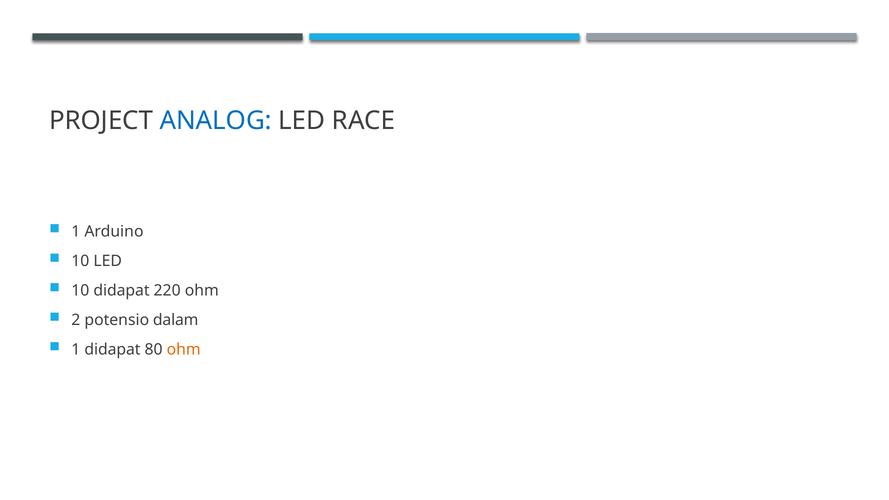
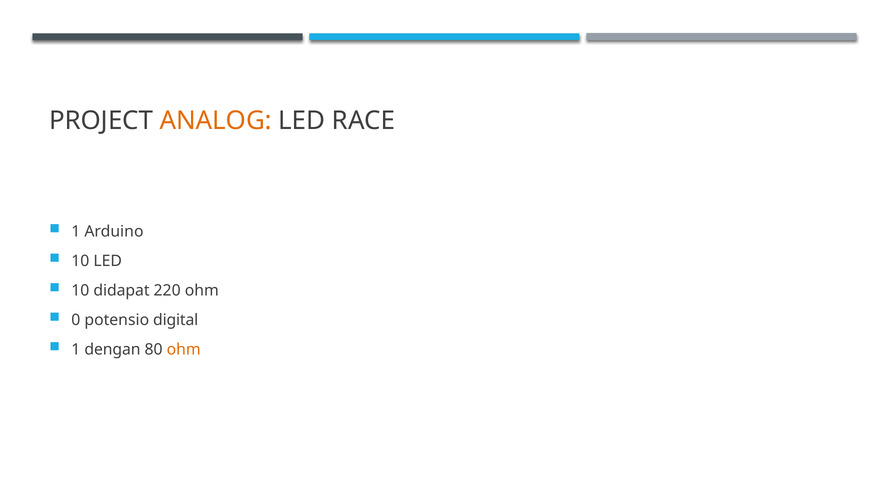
ANALOG colour: blue -> orange
2: 2 -> 0
dalam: dalam -> digital
1 didapat: didapat -> dengan
